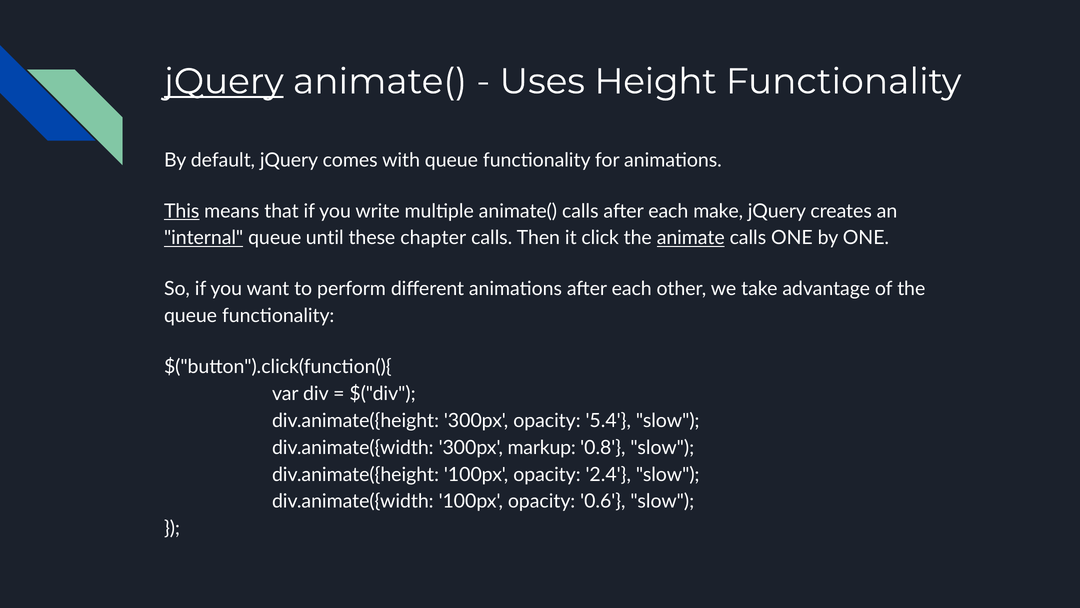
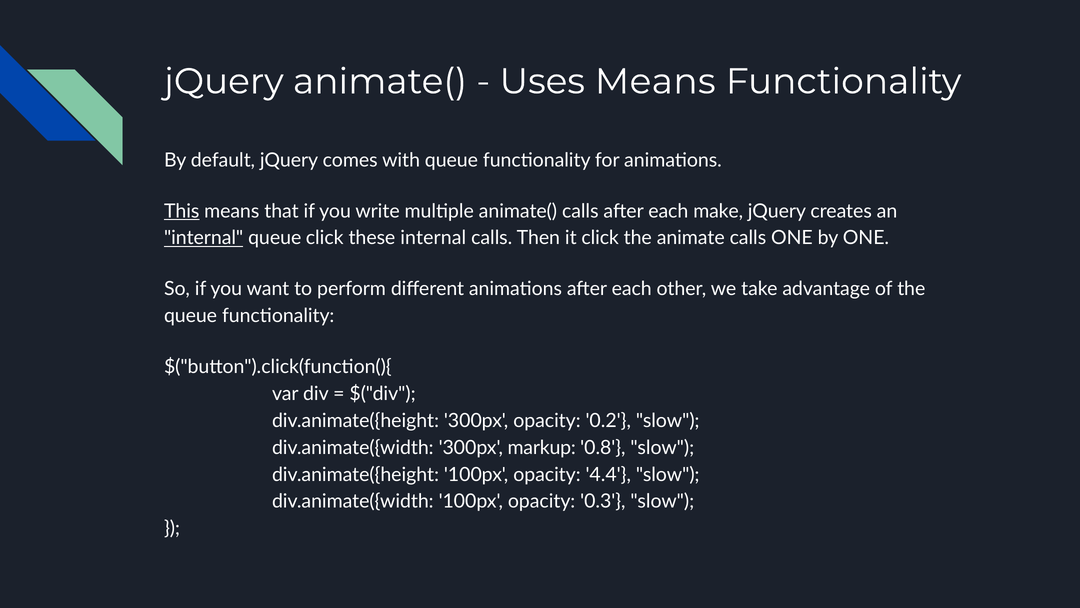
jQuery at (224, 81) underline: present -> none
Uses Height: Height -> Means
queue until: until -> click
these chapter: chapter -> internal
animate underline: present -> none
5.4: 5.4 -> 0.2
2.4: 2.4 -> 4.4
0.6: 0.6 -> 0.3
